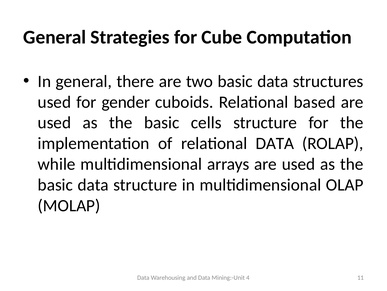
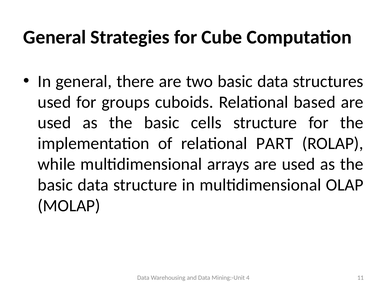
gender: gender -> groups
relational DATA: DATA -> PART
